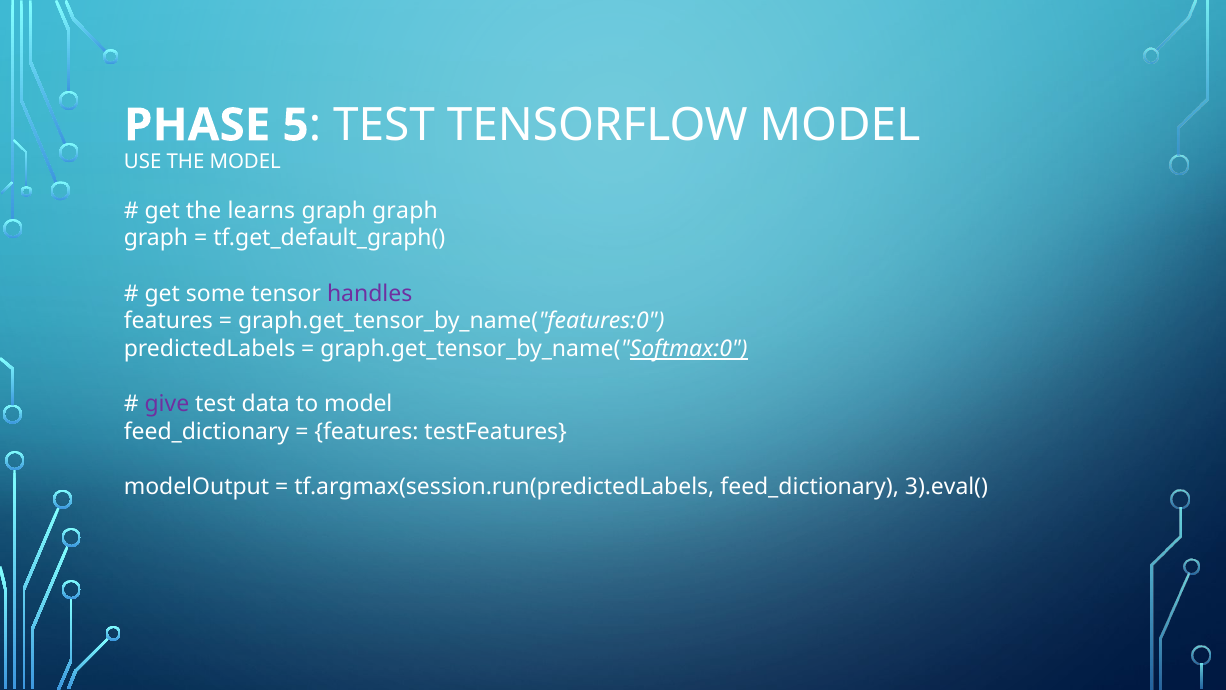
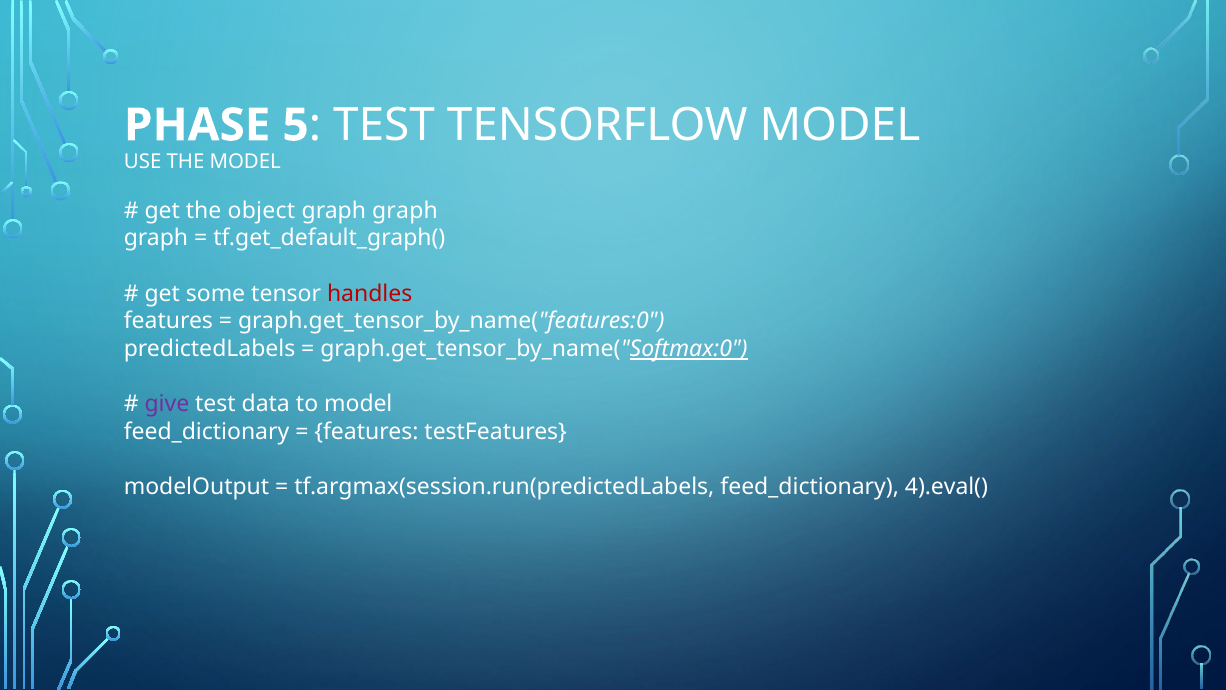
learns: learns -> object
handles colour: purple -> red
3).eval(: 3).eval( -> 4).eval(
